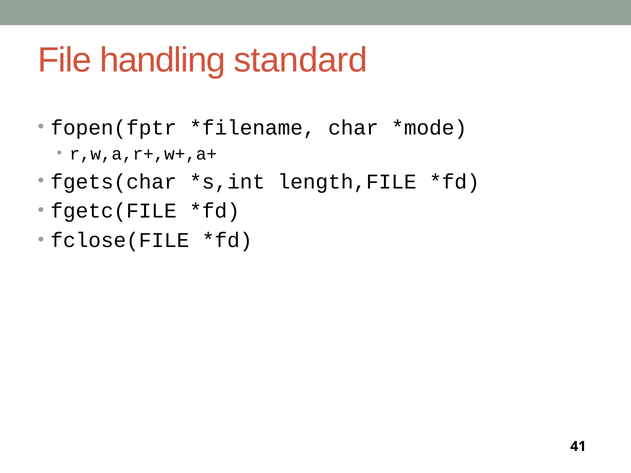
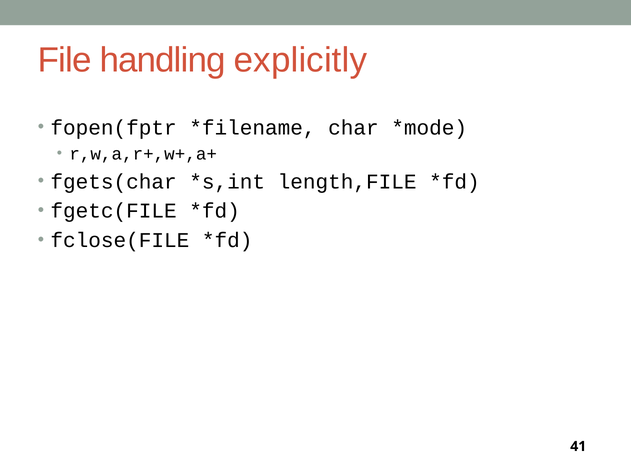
standard: standard -> explicitly
